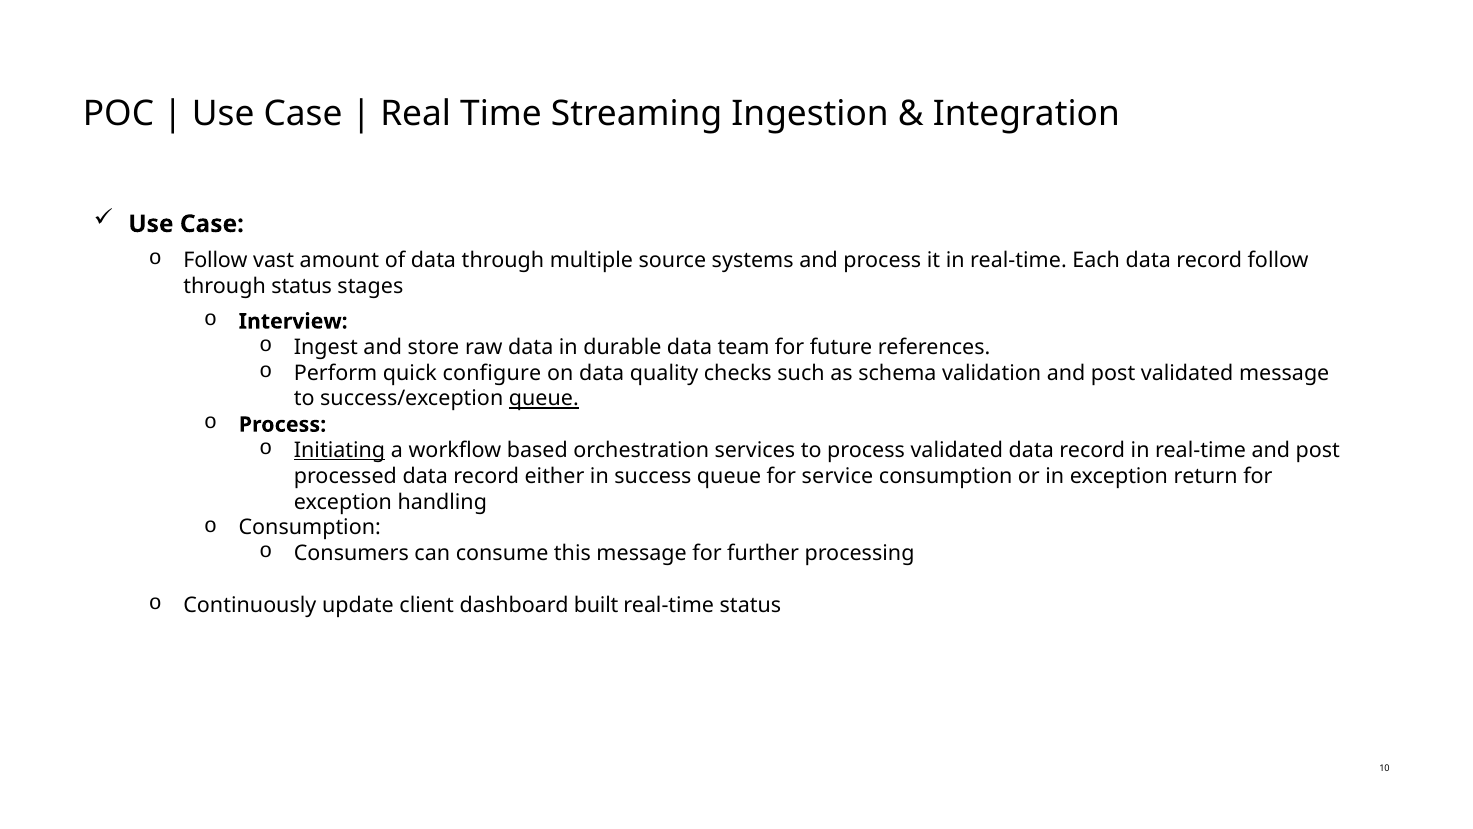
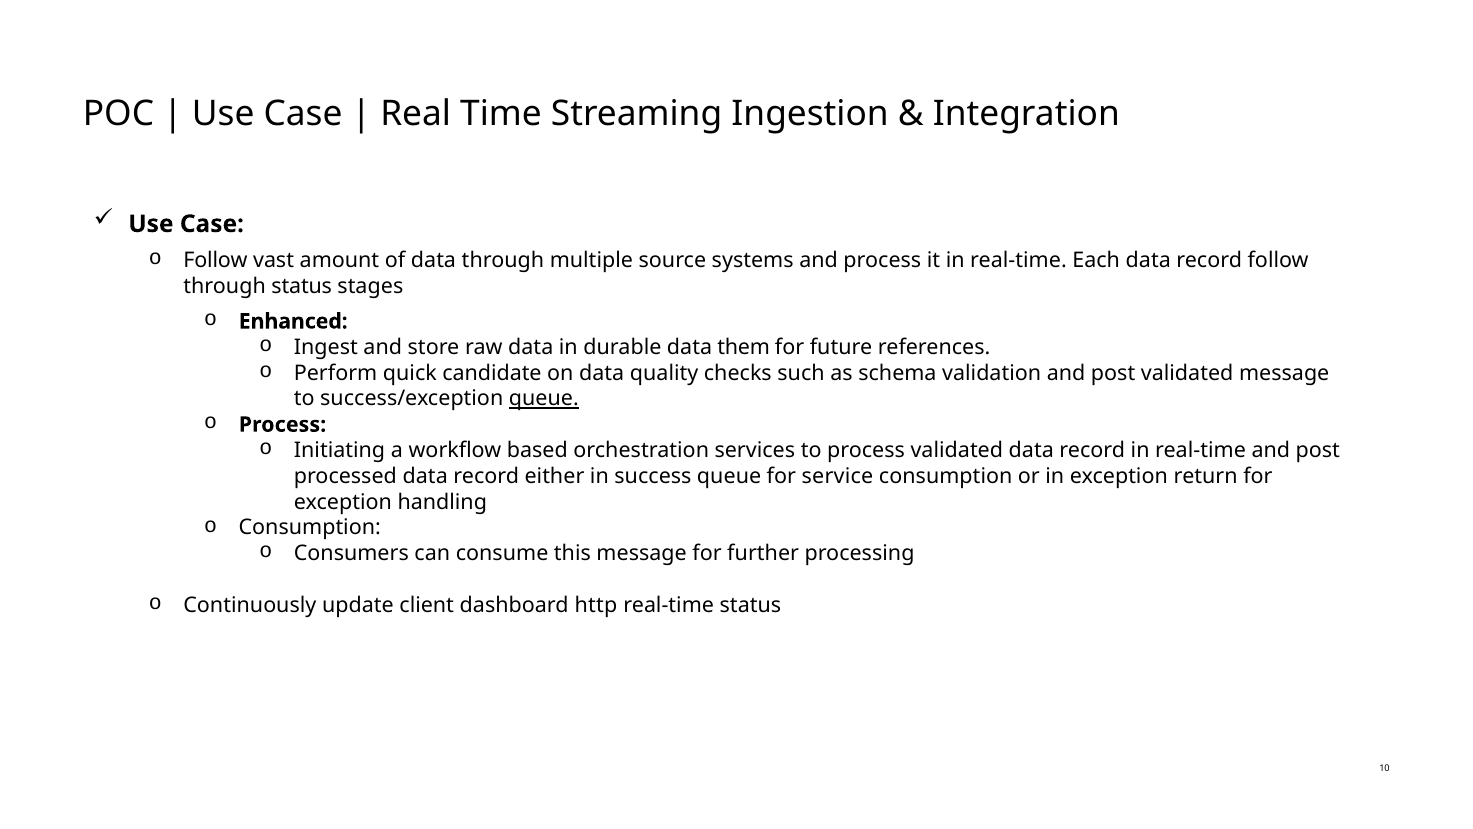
Interview: Interview -> Enhanced
team: team -> them
configure: configure -> candidate
Initiating underline: present -> none
built: built -> http
